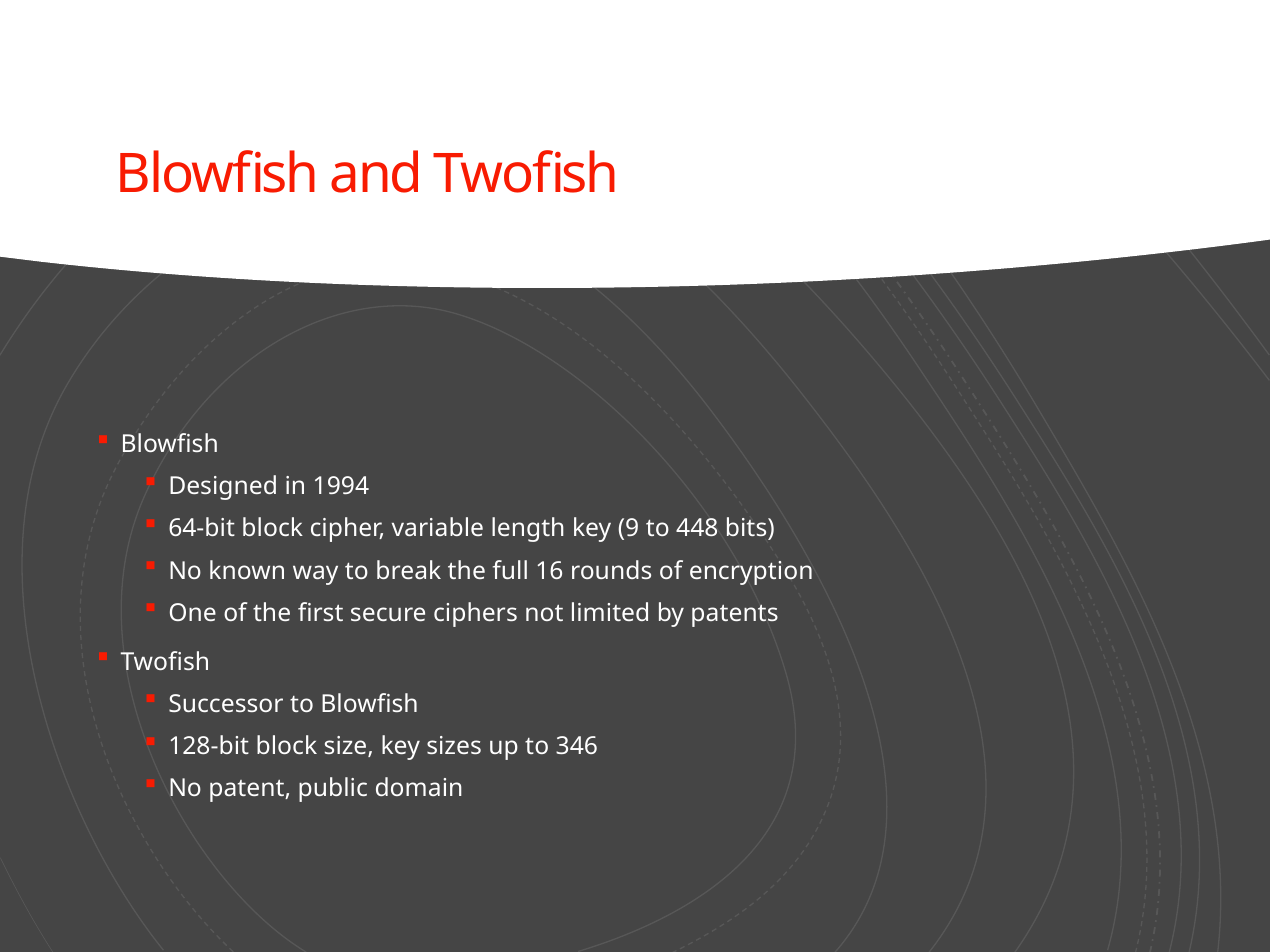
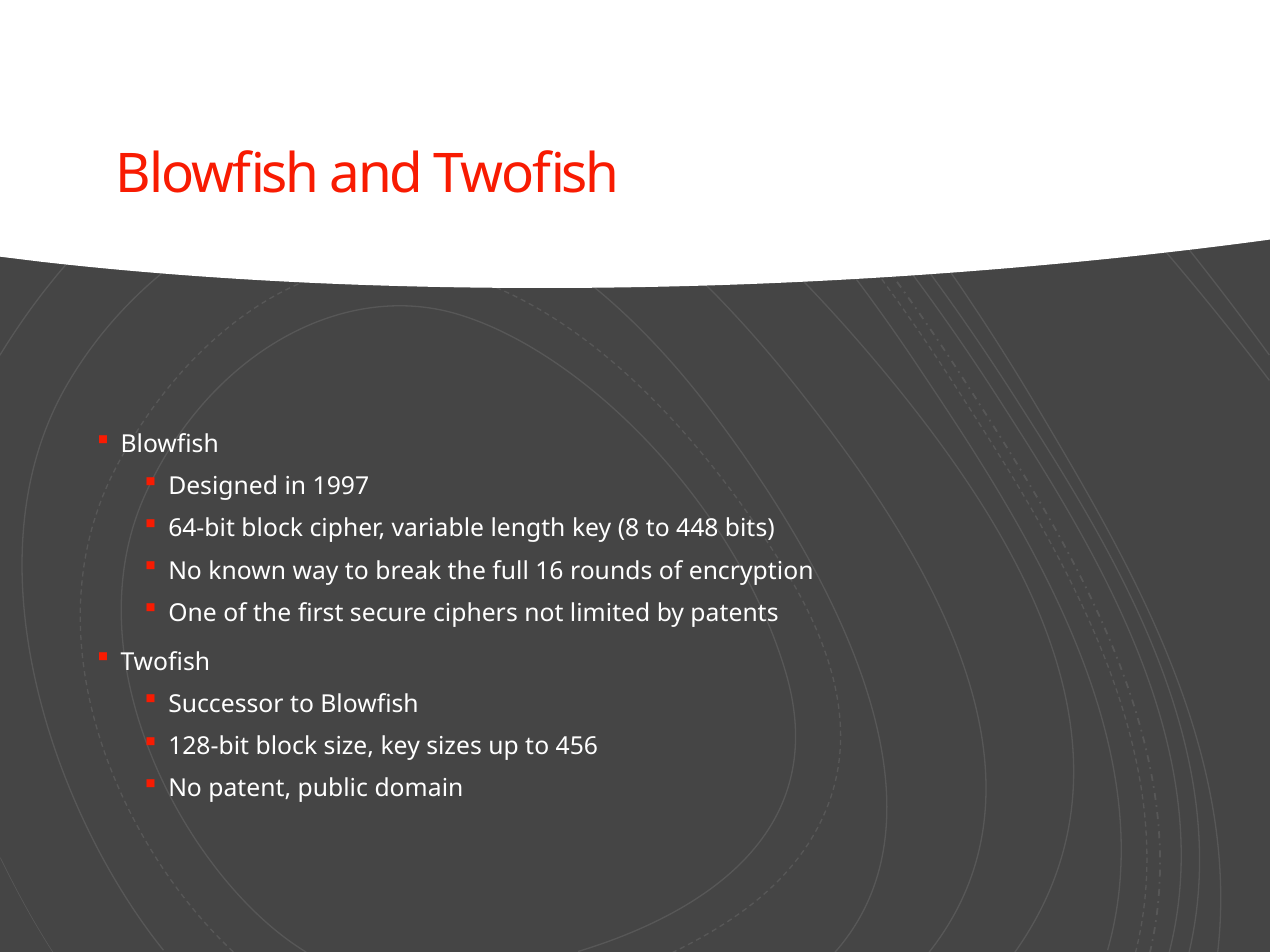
1994: 1994 -> 1997
9: 9 -> 8
346: 346 -> 456
